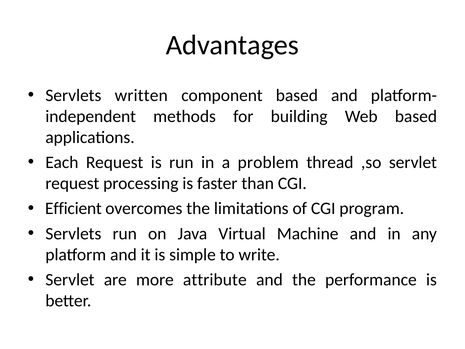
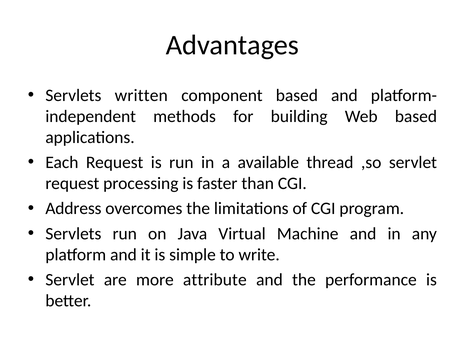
problem: problem -> available
Efficient: Efficient -> Address
